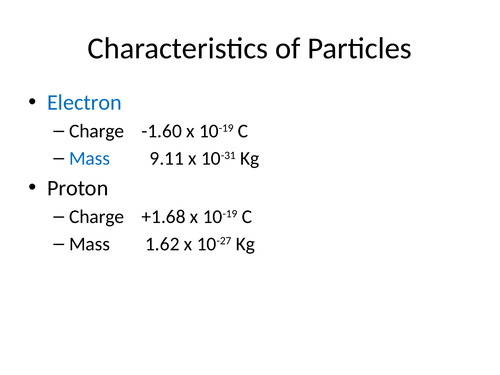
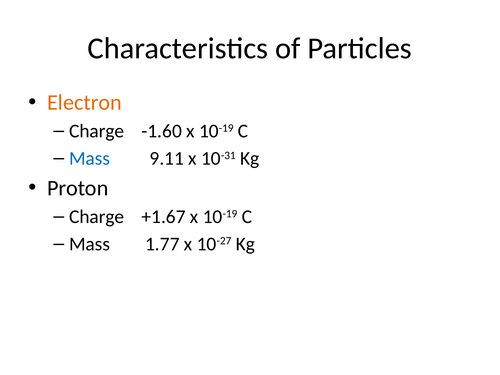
Electron colour: blue -> orange
+1.68: +1.68 -> +1.67
1.62: 1.62 -> 1.77
